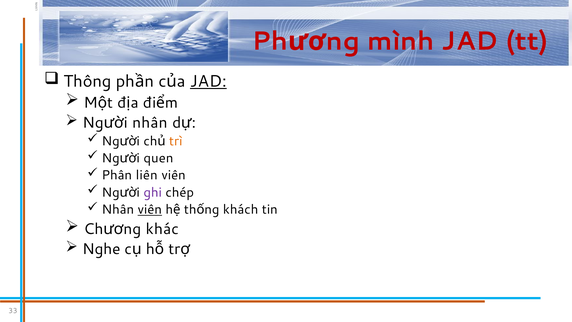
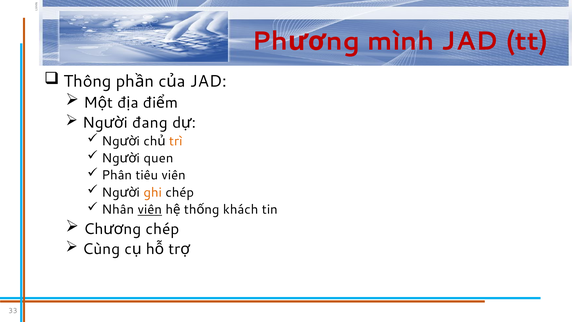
JAD at (208, 81) underline: present -> none
nhân at (150, 123): nhân -> đang
liên: liên -> tiêu
ghi colour: purple -> orange
khác at (162, 229): khác -> chép
Nghe: Nghe -> Cùng
